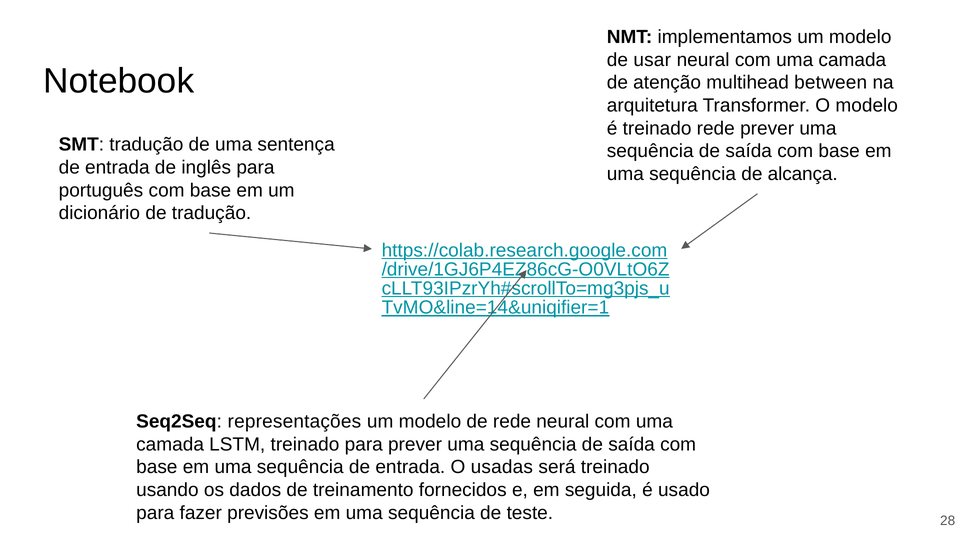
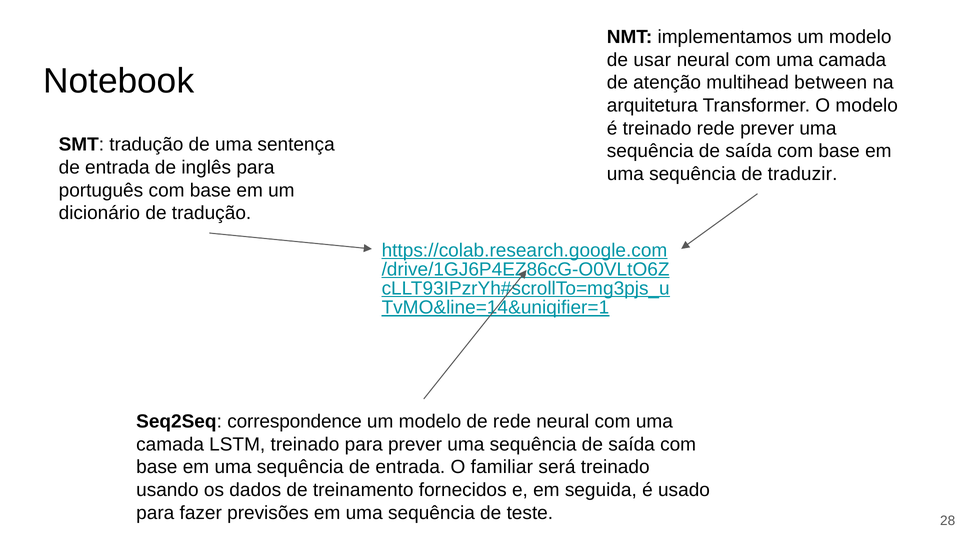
alcança: alcança -> traduzir
representações: representações -> correspondence
usadas: usadas -> familiar
